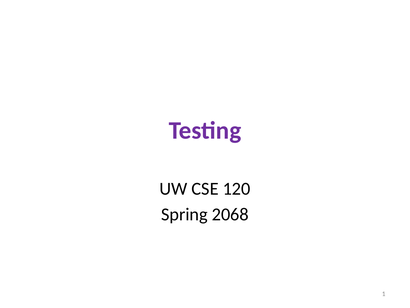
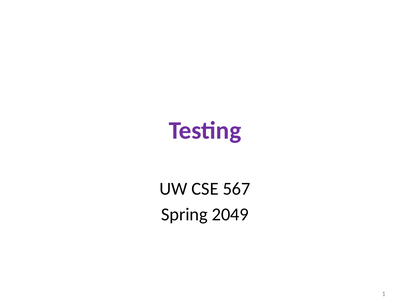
120: 120 -> 567
2068: 2068 -> 2049
